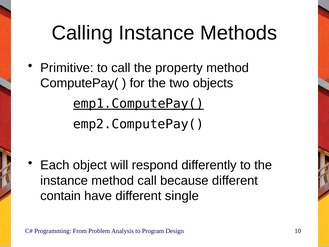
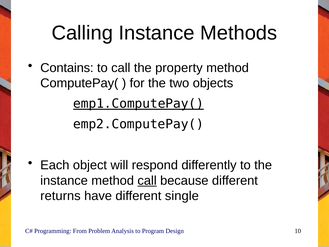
Primitive: Primitive -> Contains
call at (147, 180) underline: none -> present
contain: contain -> returns
